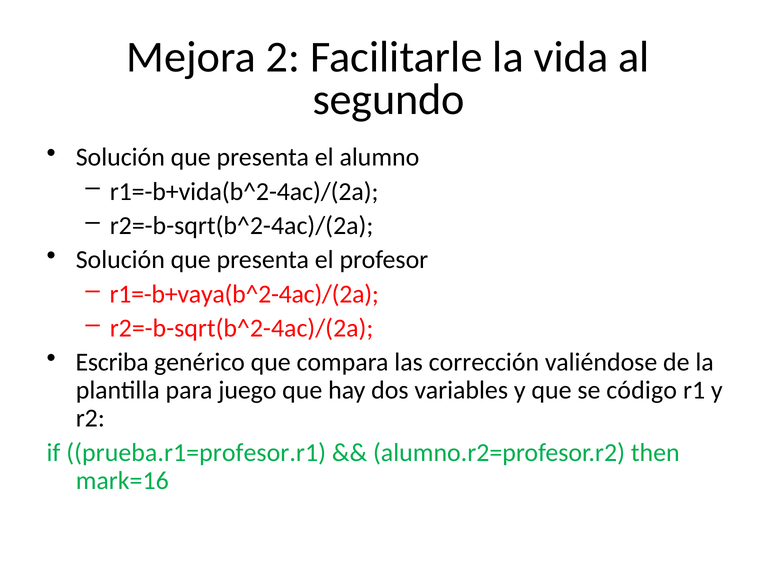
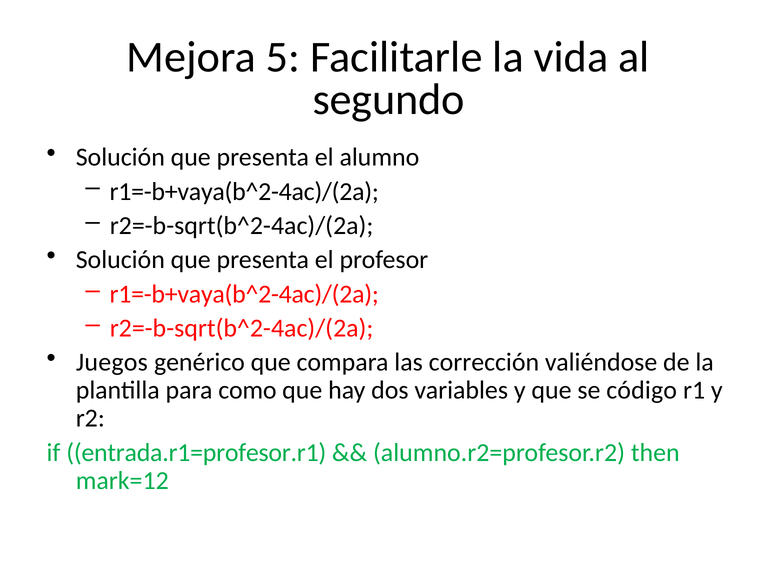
2: 2 -> 5
r1=-b+vida(b^2-4ac)/(2a at (244, 191): r1=-b+vida(b^2-4ac)/(2a -> r1=-b+vaya(b^2-4ac)/(2a
Escriba: Escriba -> Juegos
juego: juego -> como
prueba.r1=profesor.r1: prueba.r1=profesor.r1 -> entrada.r1=profesor.r1
mark=16: mark=16 -> mark=12
